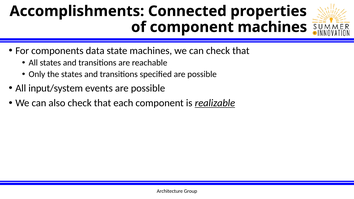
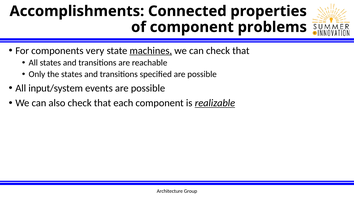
component machines: machines -> problems
data: data -> very
machines at (151, 51) underline: none -> present
